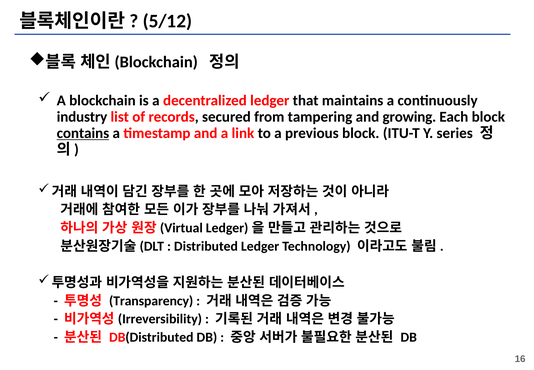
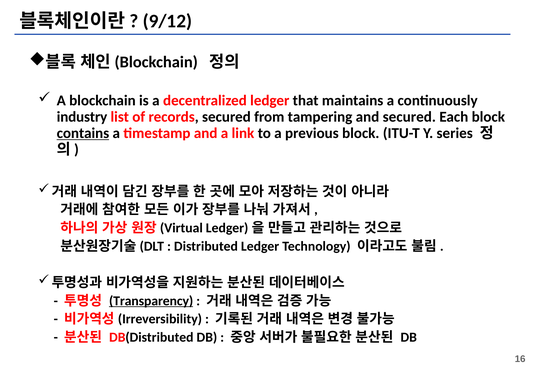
5/12: 5/12 -> 9/12
and growing: growing -> secured
Transparency underline: none -> present
